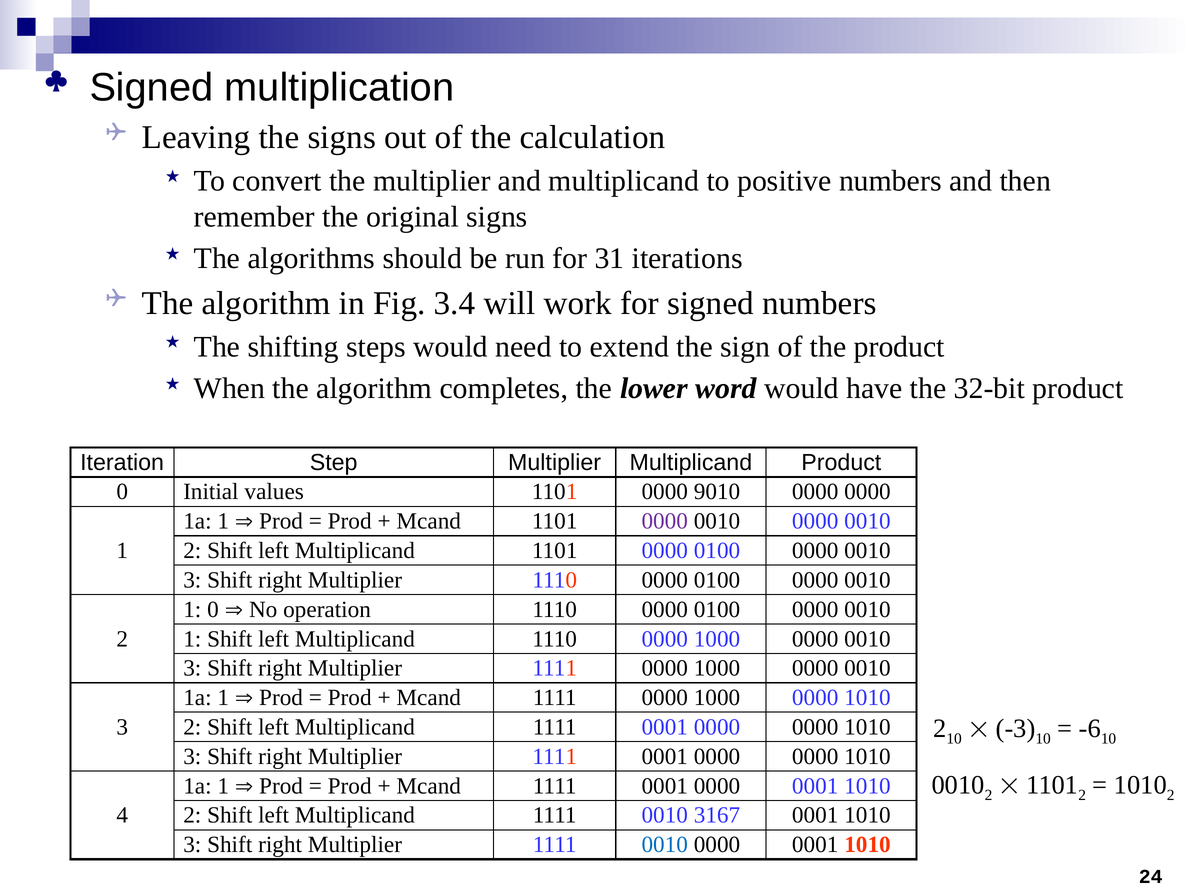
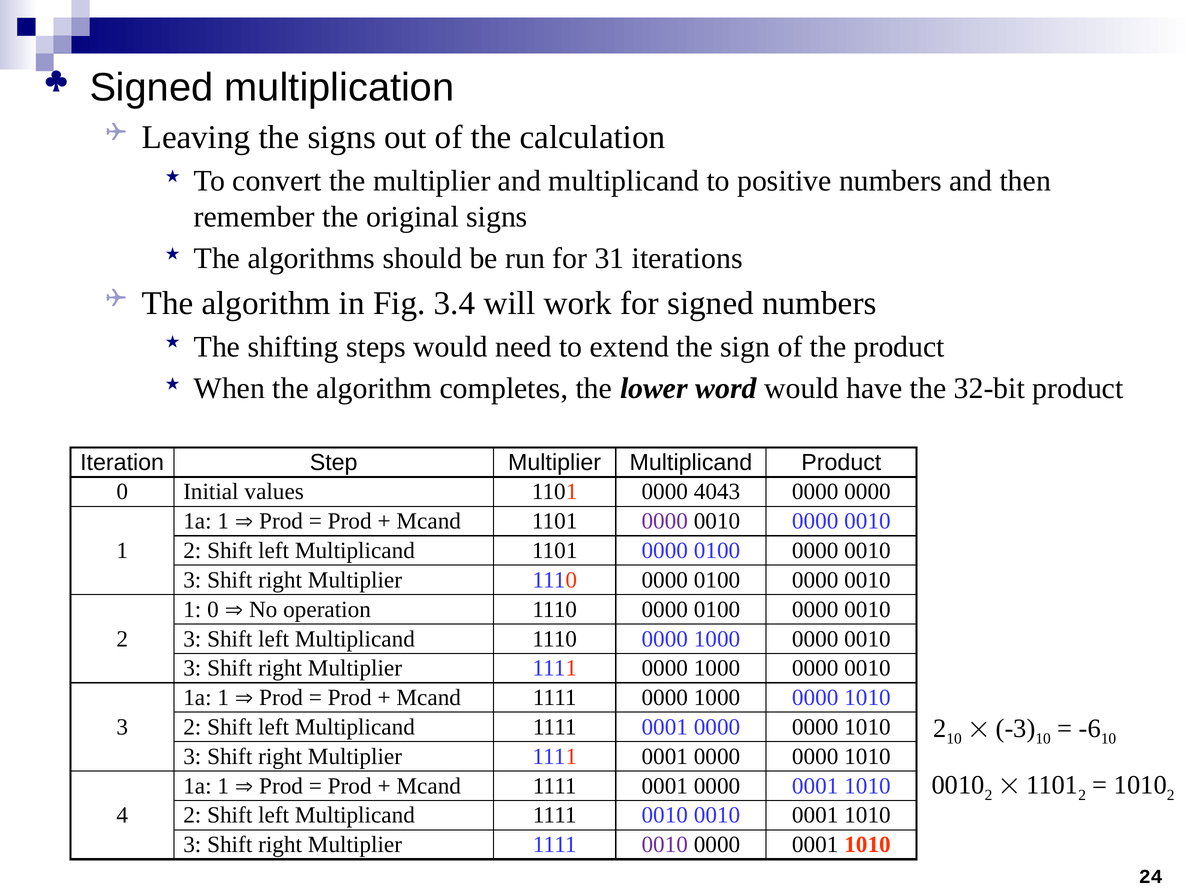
9010: 9010 -> 4043
1 at (192, 639): 1 -> 3
0010 3167: 3167 -> 0010
0010 at (665, 845) colour: blue -> purple
